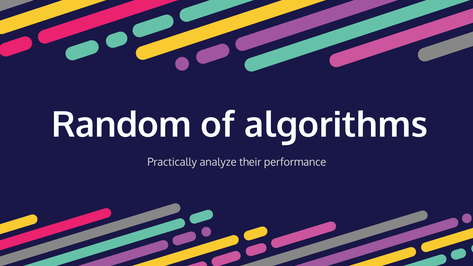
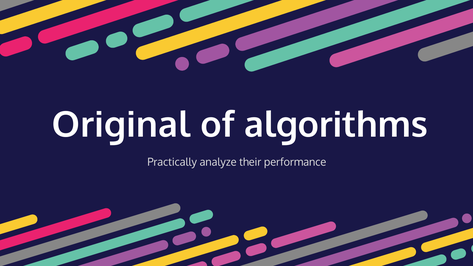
Random: Random -> Original
